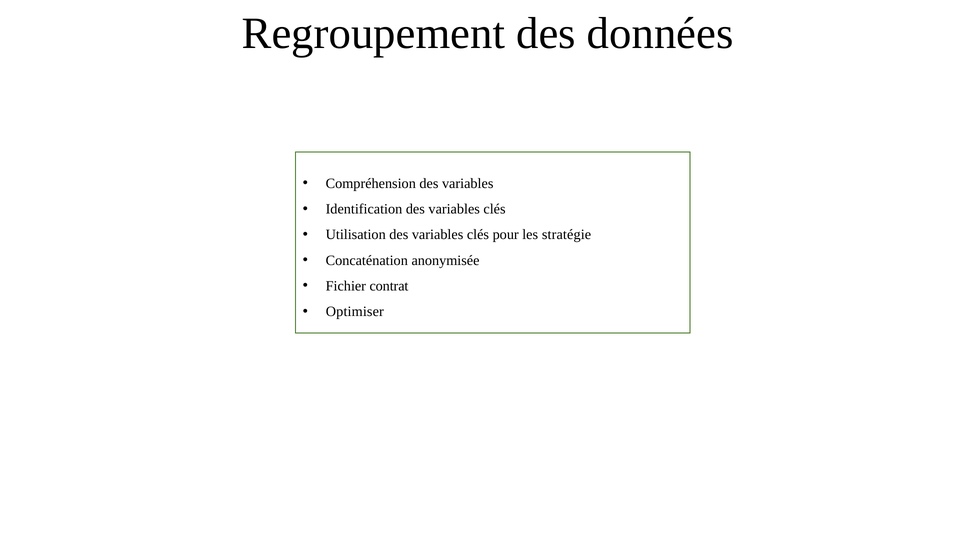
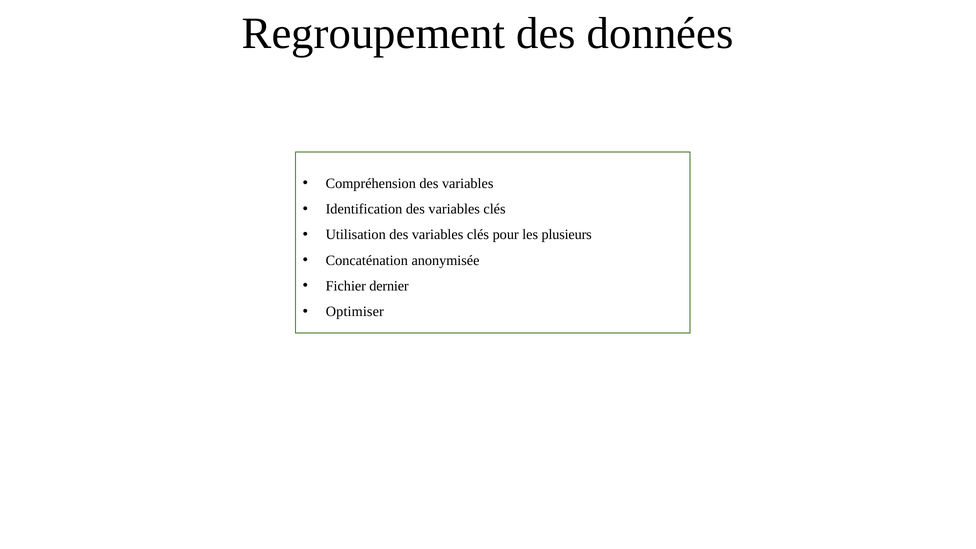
stratégie: stratégie -> plusieurs
contrat: contrat -> dernier
